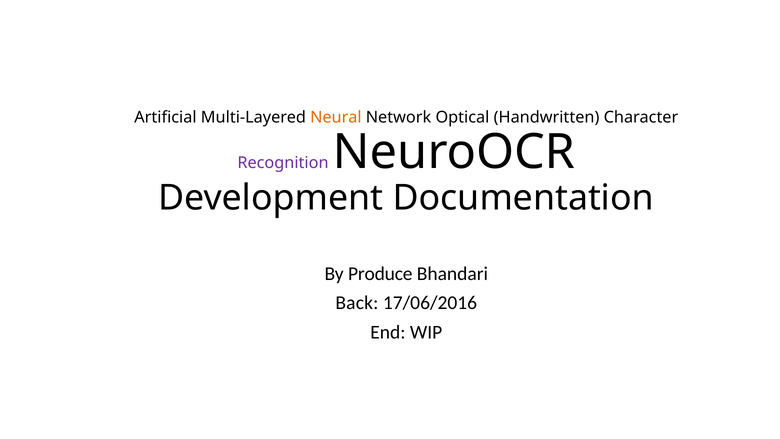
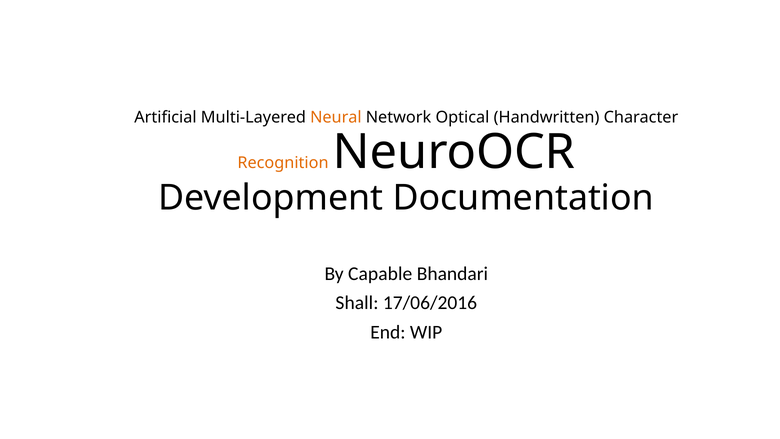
Recognition colour: purple -> orange
Produce: Produce -> Capable
Back: Back -> Shall
